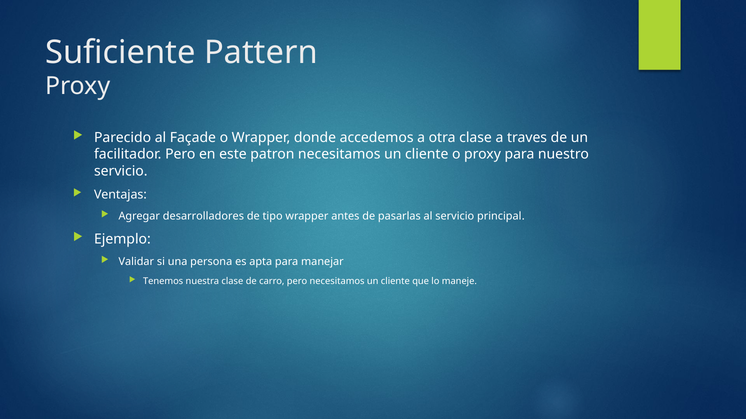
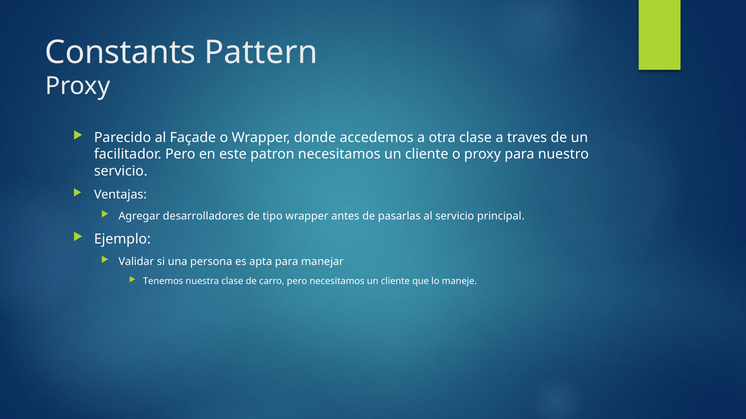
Suficiente: Suficiente -> Constants
